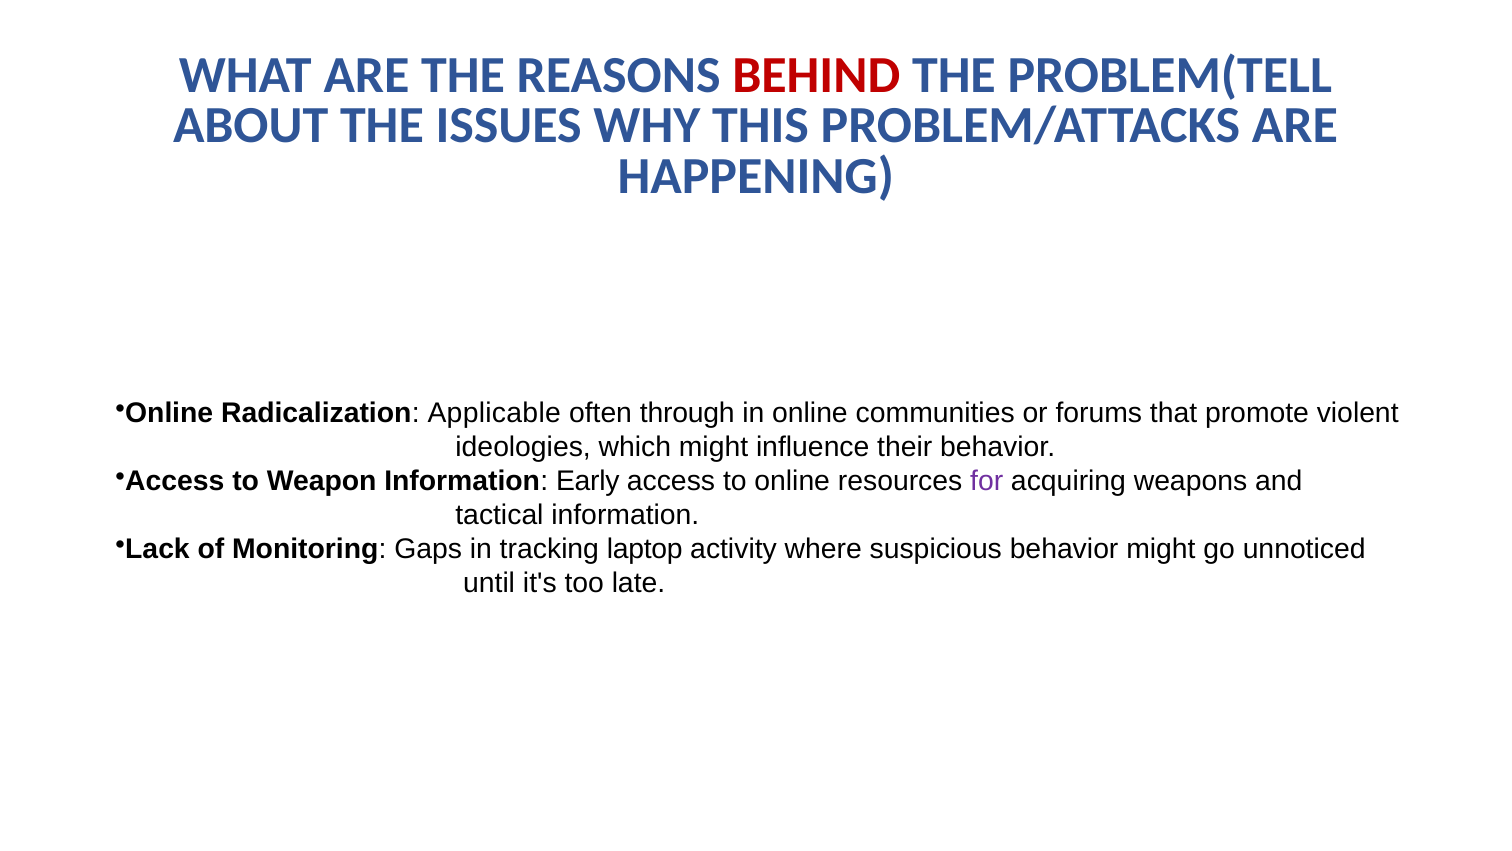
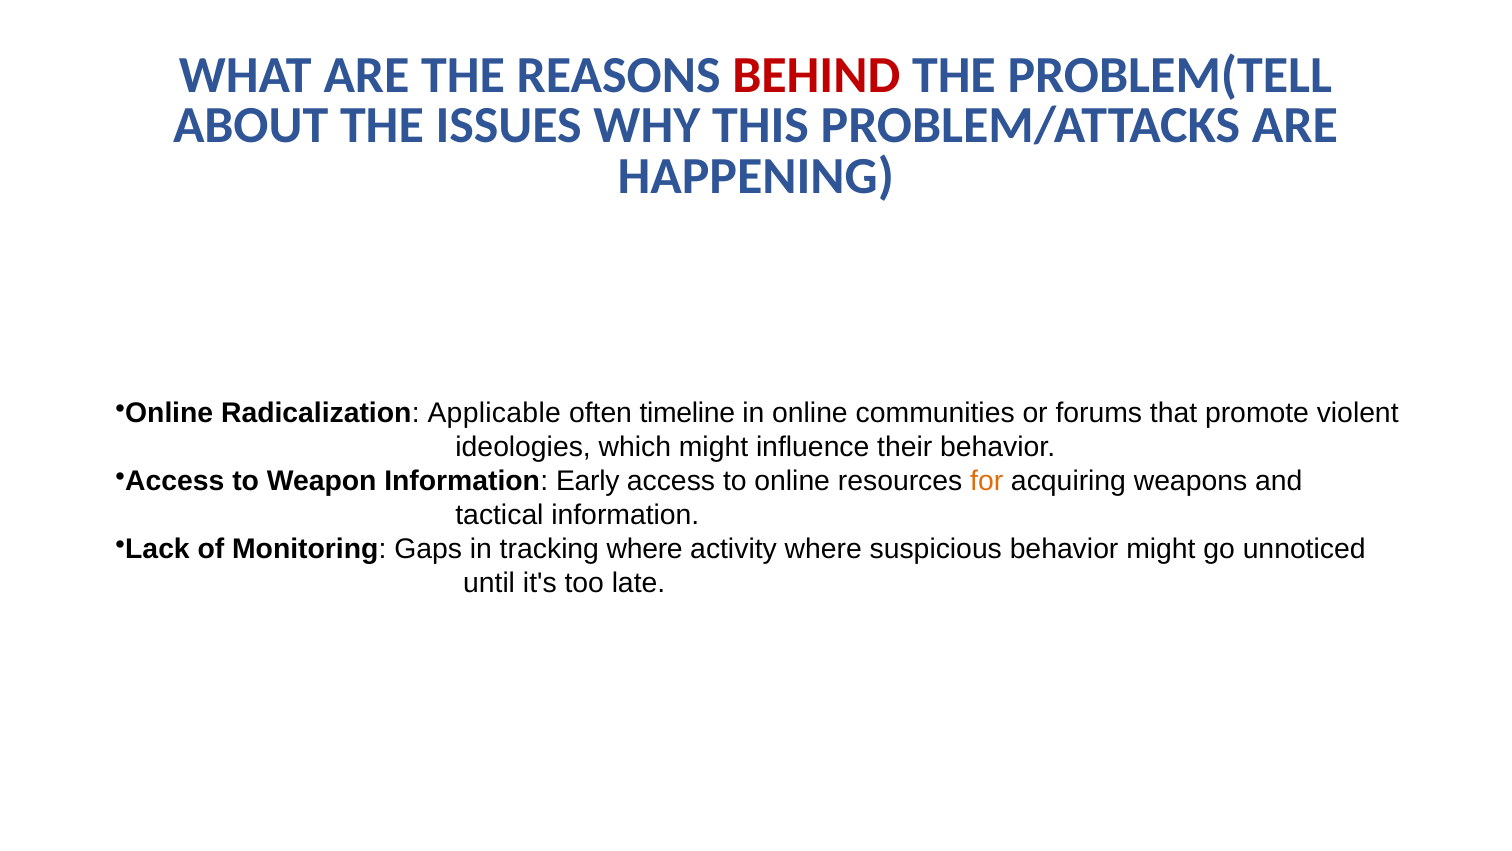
through: through -> timeline
for colour: purple -> orange
tracking laptop: laptop -> where
